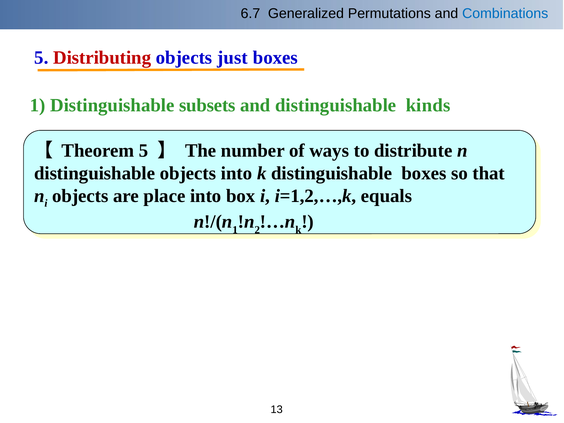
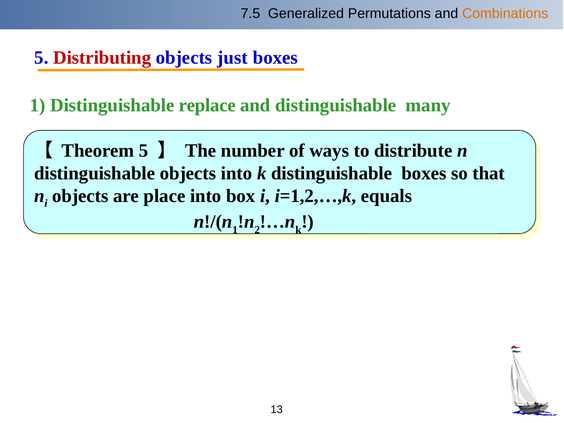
6.7: 6.7 -> 7.5
Combinations colour: blue -> orange
subsets: subsets -> replace
kinds: kinds -> many
